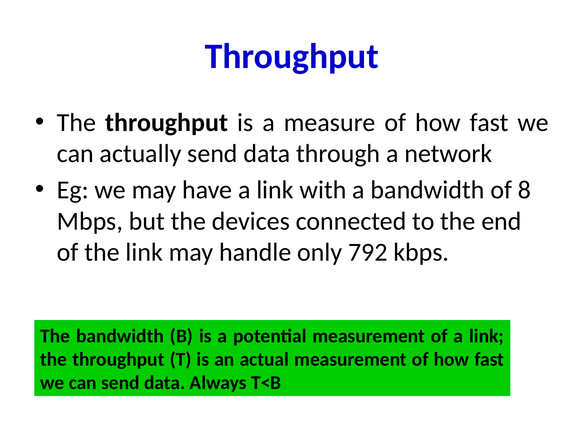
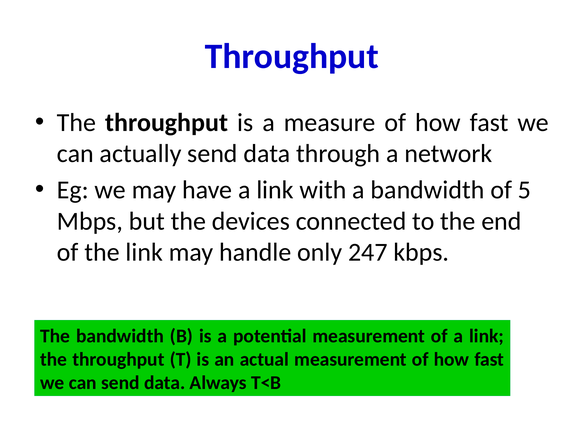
8: 8 -> 5
792: 792 -> 247
